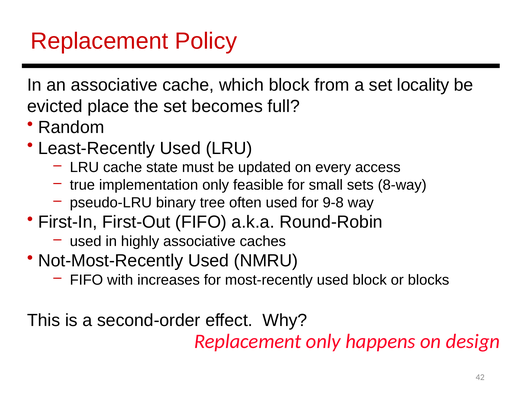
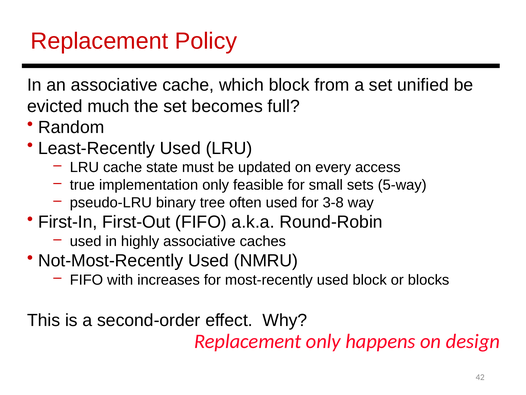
locality: locality -> unified
place: place -> much
8-way: 8-way -> 5-way
9-8: 9-8 -> 3-8
